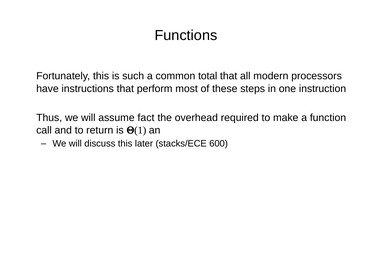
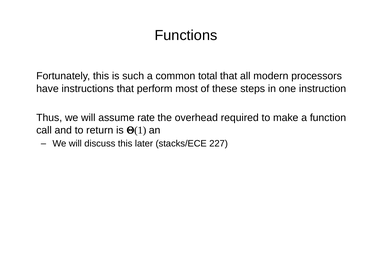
fact: fact -> rate
600: 600 -> 227
